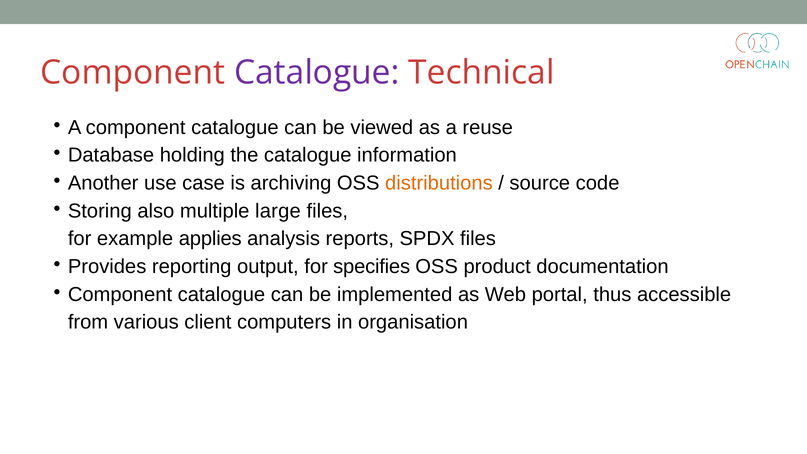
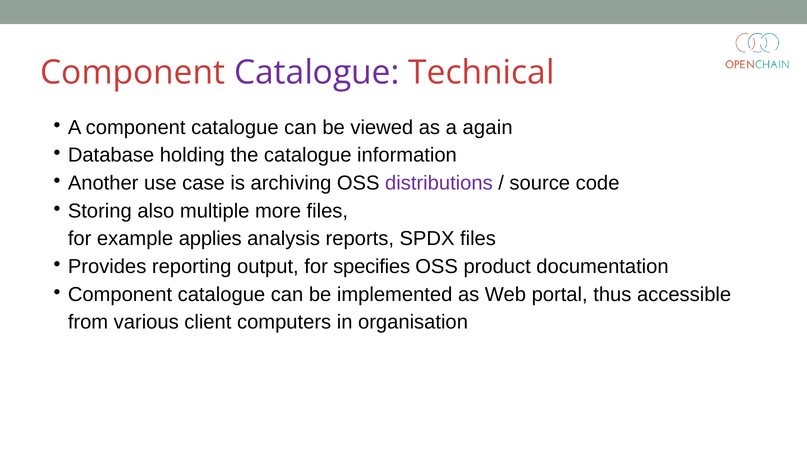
reuse: reuse -> again
distributions colour: orange -> purple
large: large -> more
